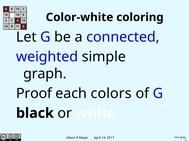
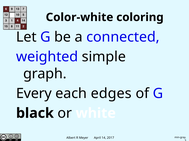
Proof: Proof -> Every
colors: colors -> edges
